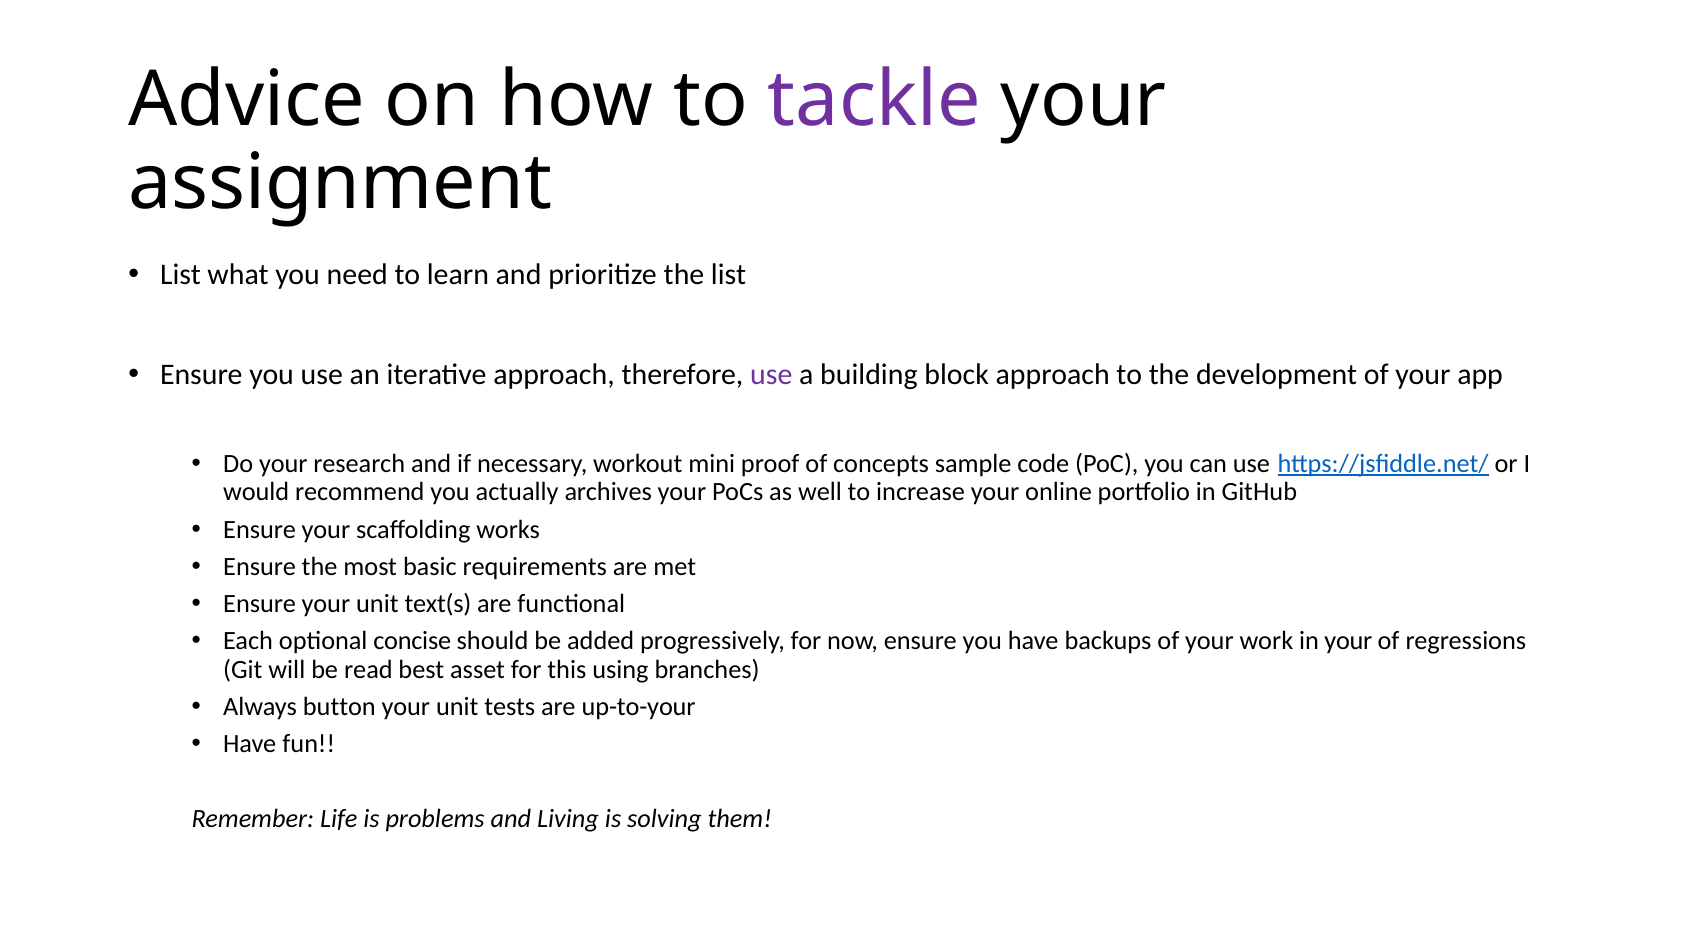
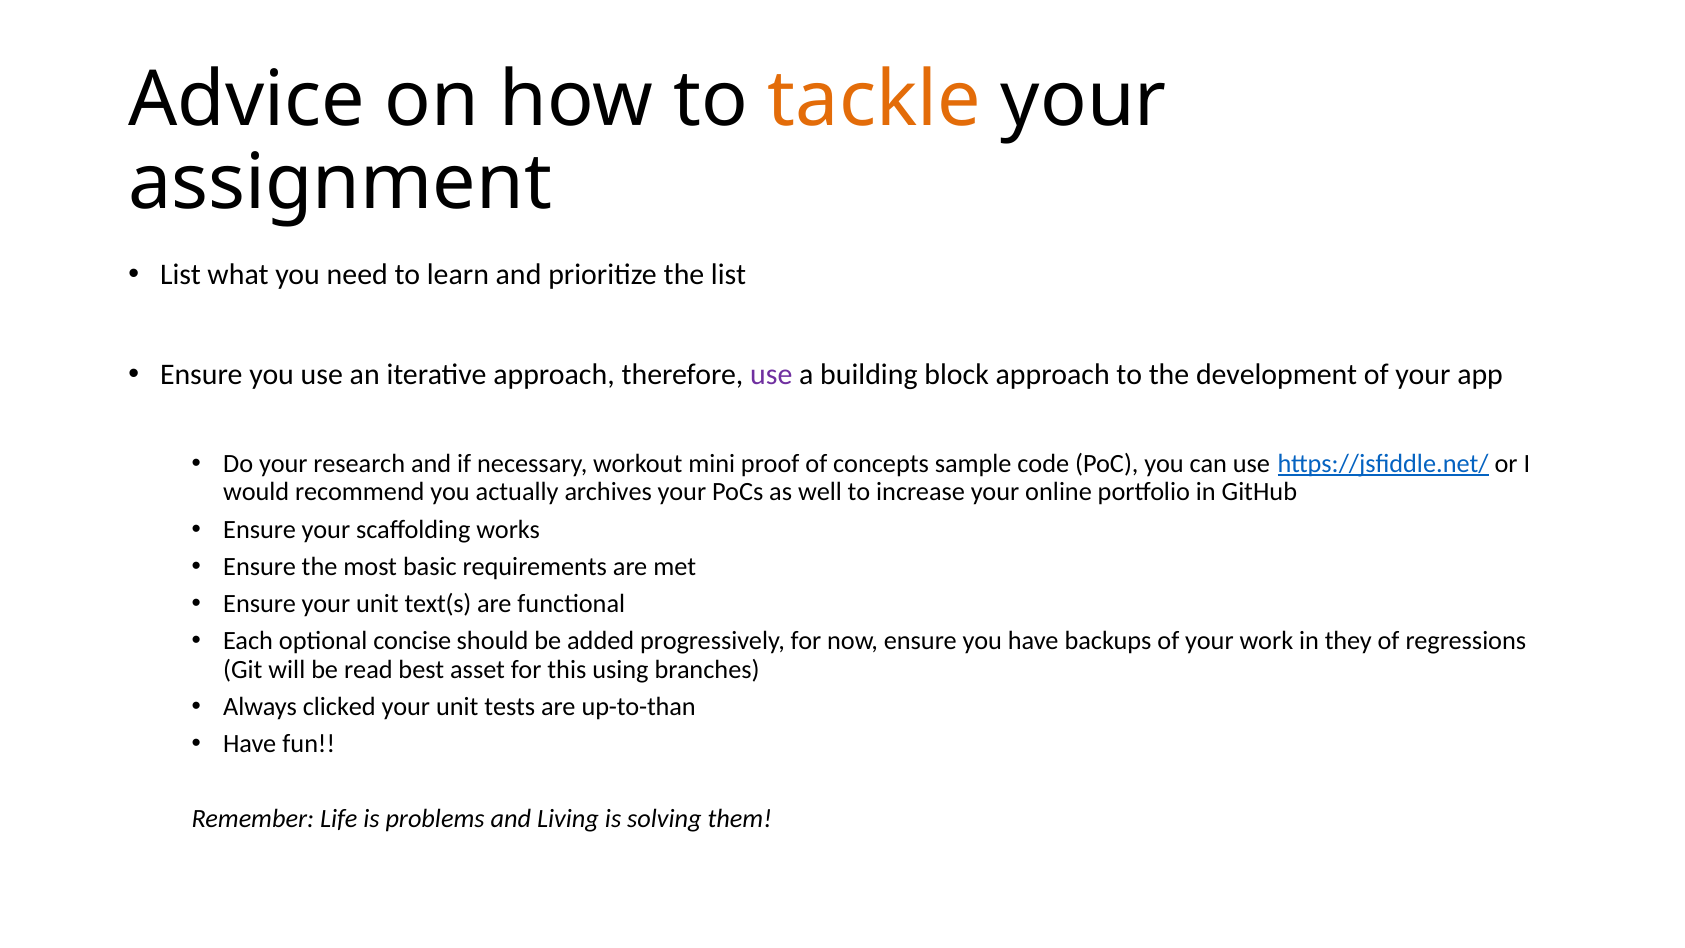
tackle colour: purple -> orange
in your: your -> they
button: button -> clicked
up-to-your: up-to-your -> up-to-than
